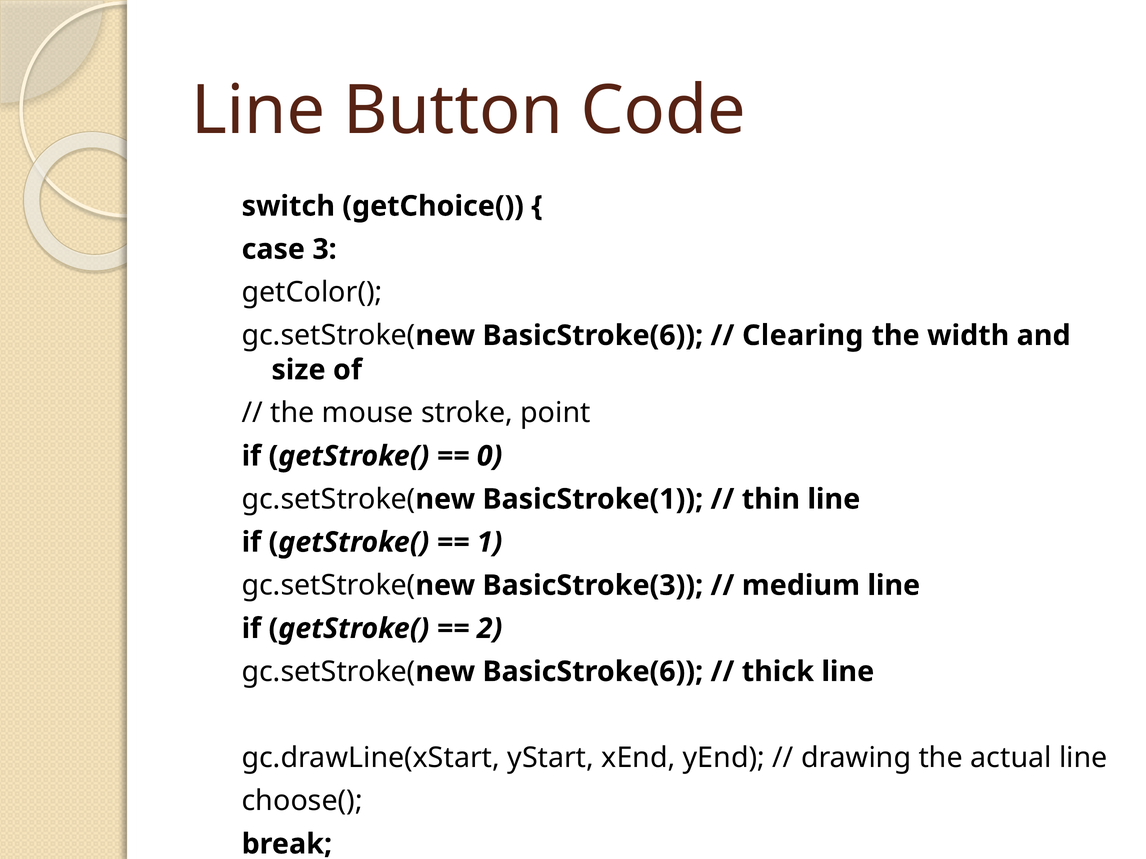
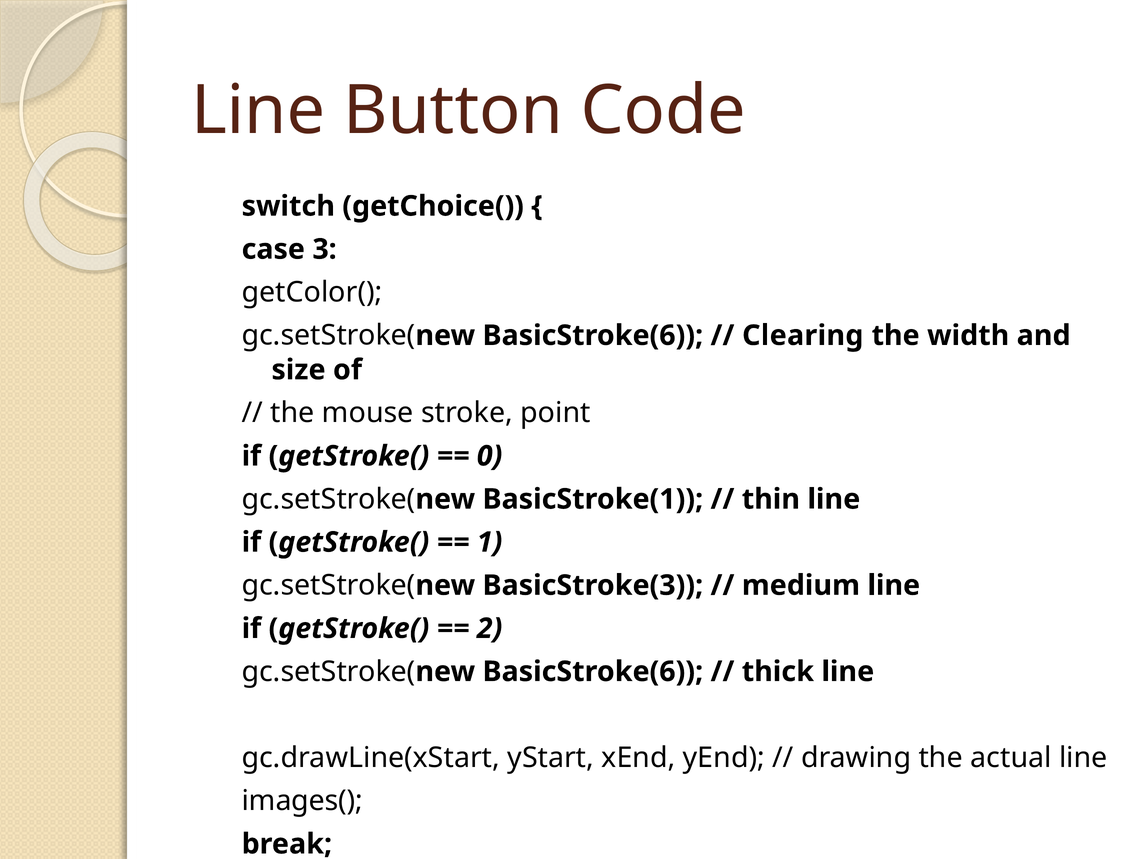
choose(: choose( -> images(
